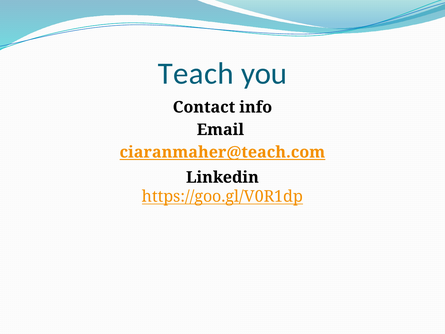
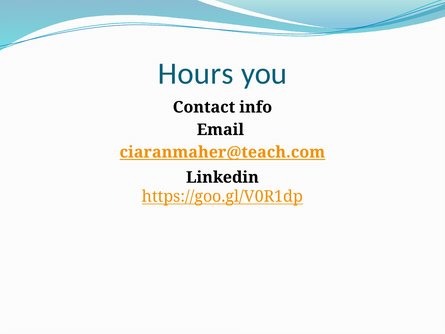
Teach: Teach -> Hours
